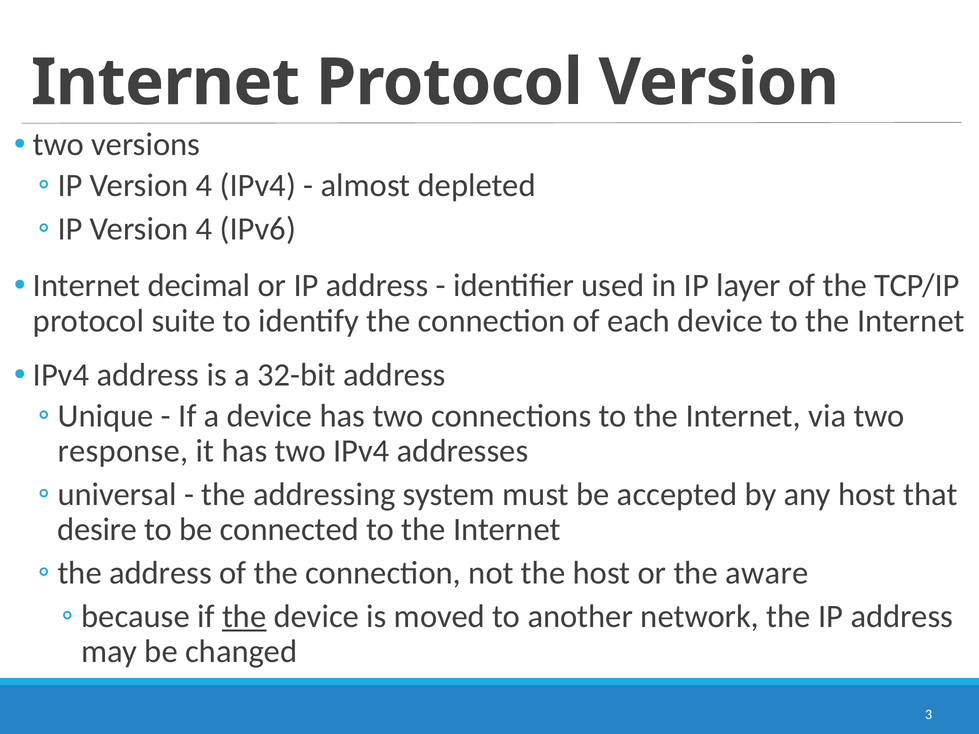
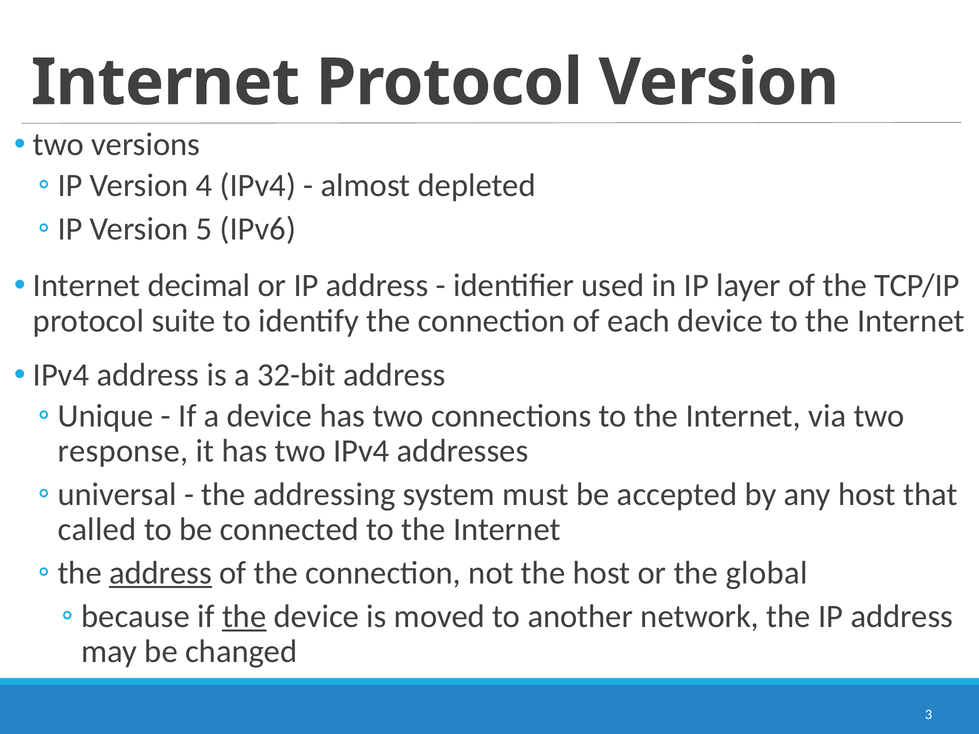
4 at (204, 229): 4 -> 5
desire: desire -> called
address at (161, 573) underline: none -> present
aware: aware -> global
